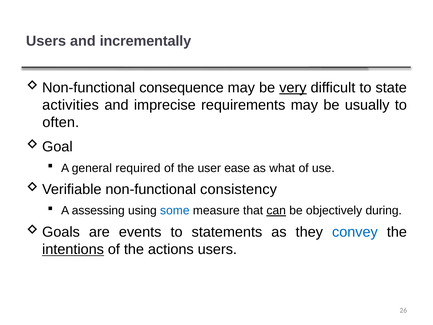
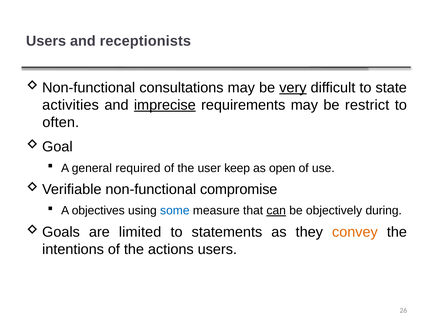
incrementally: incrementally -> receptionists
consequence: consequence -> consultations
imprecise underline: none -> present
usually: usually -> restrict
ease: ease -> keep
what: what -> open
consistency: consistency -> compromise
assessing: assessing -> objectives
events: events -> limited
convey colour: blue -> orange
intentions underline: present -> none
